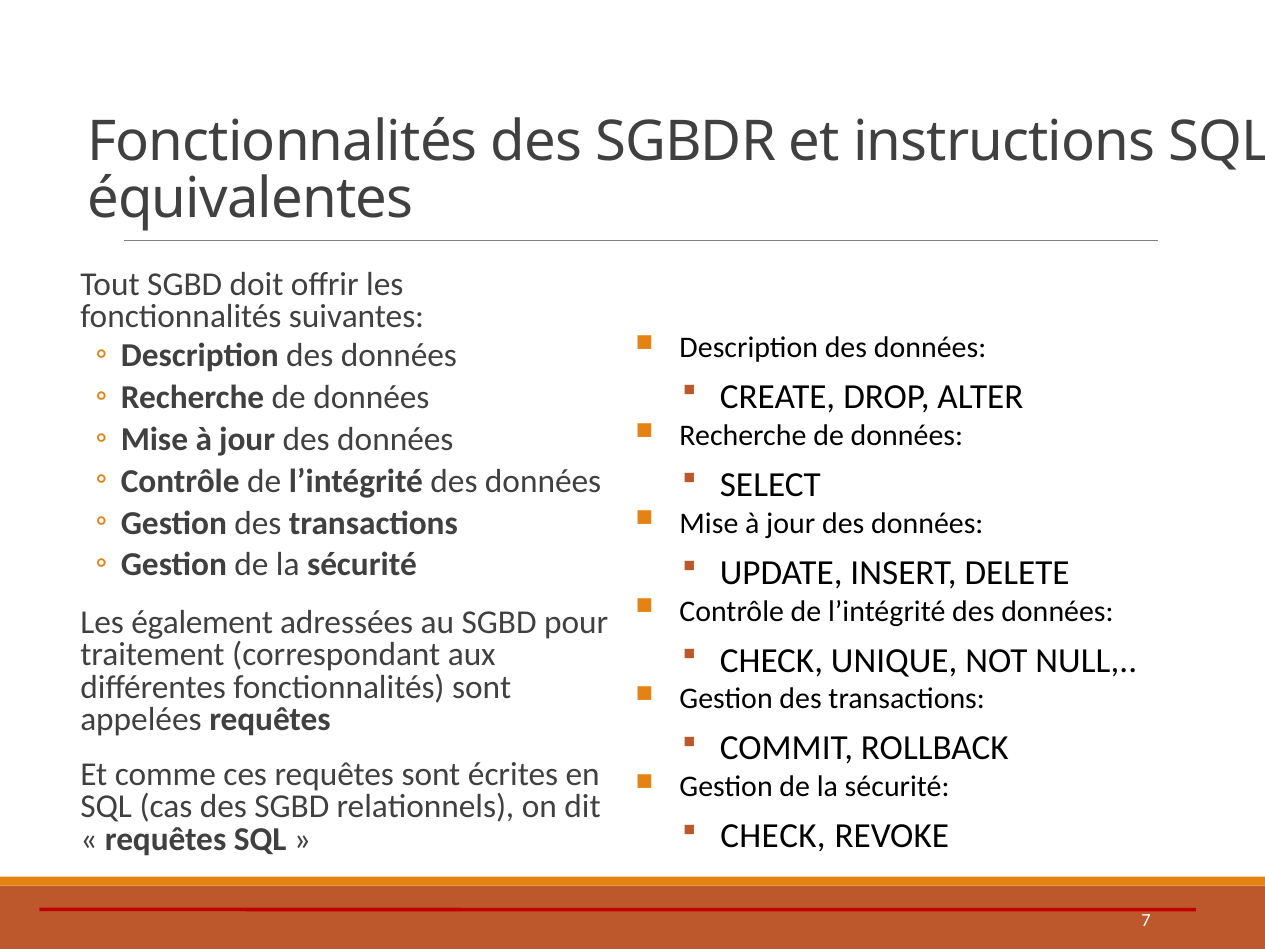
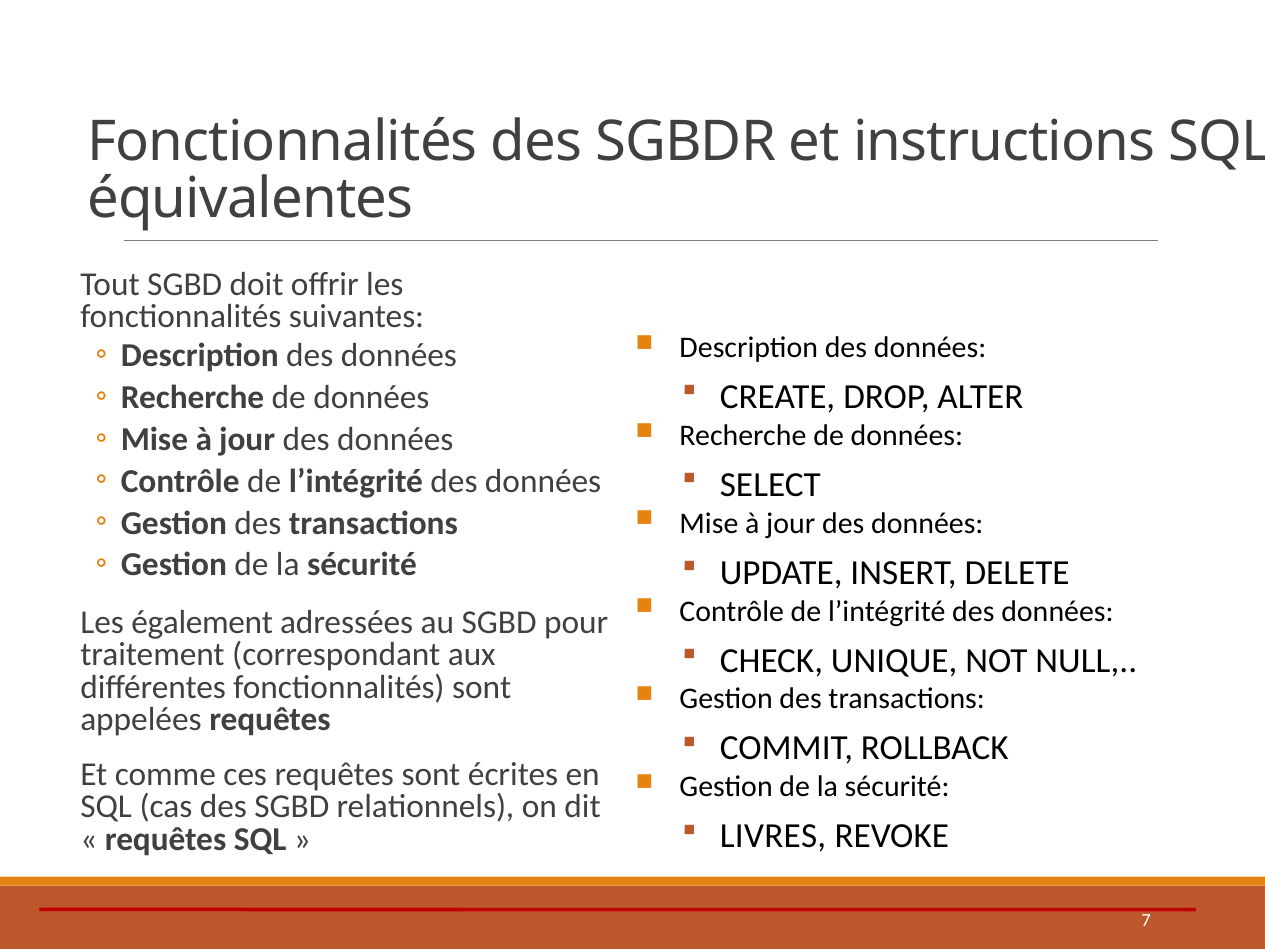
CHECK at (773, 836): CHECK -> LIVRES
